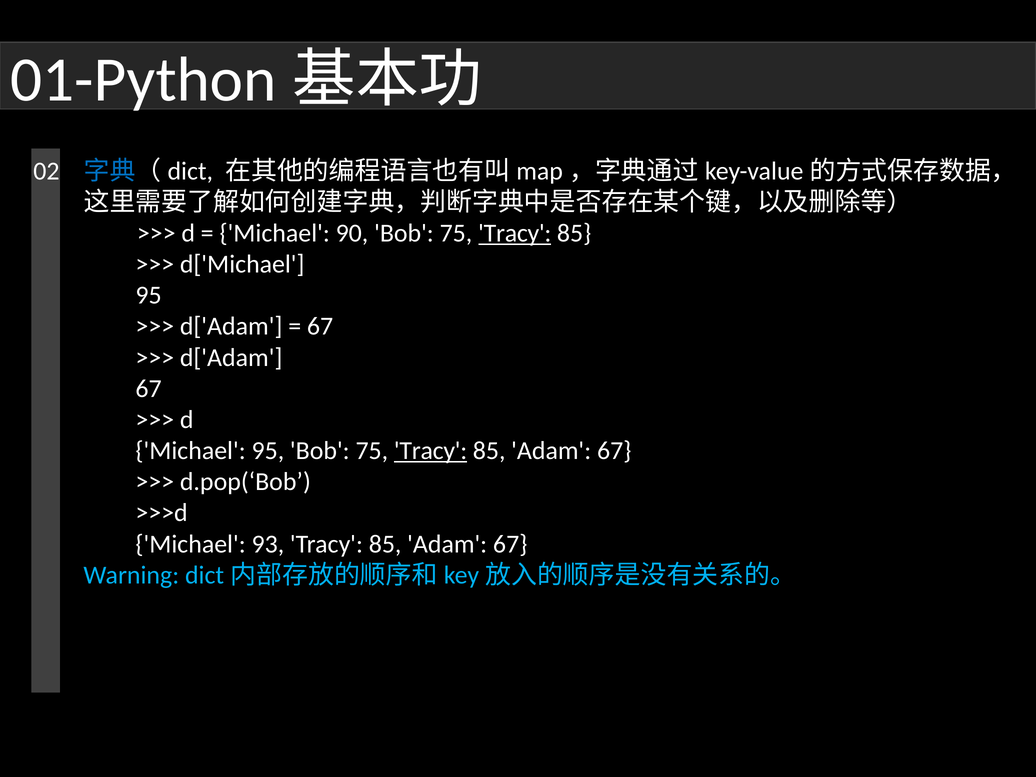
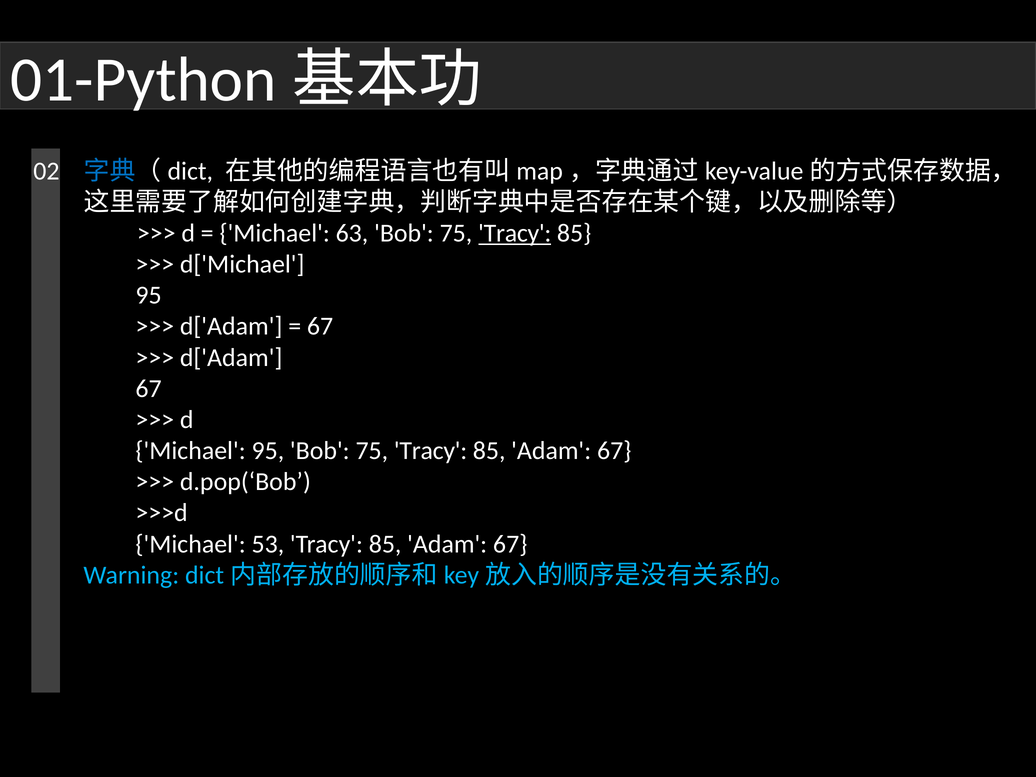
90: 90 -> 63
Tracy at (431, 451) underline: present -> none
93: 93 -> 53
